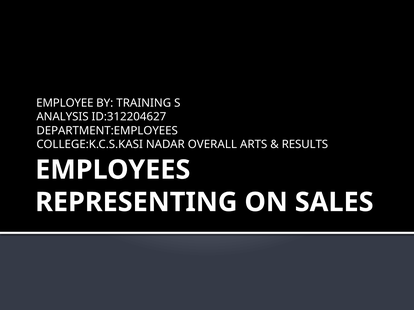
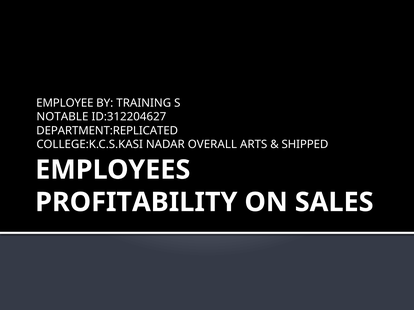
ANALYSIS: ANALYSIS -> NOTABLE
DEPARTMENT:EMPLOYEES: DEPARTMENT:EMPLOYEES -> DEPARTMENT:REPLICATED
RESULTS: RESULTS -> SHIPPED
REPRESENTING: REPRESENTING -> PROFITABILITY
